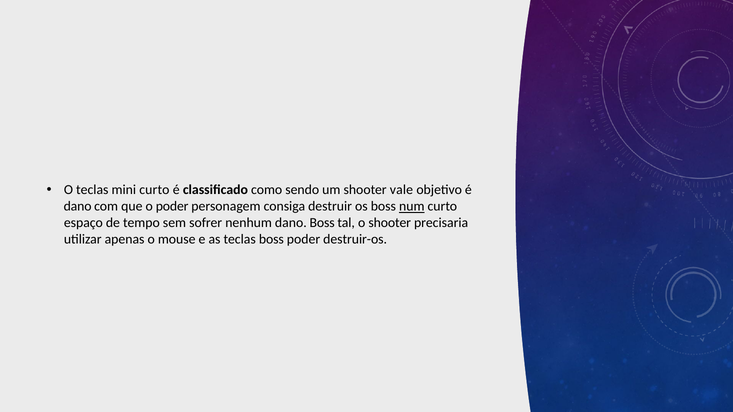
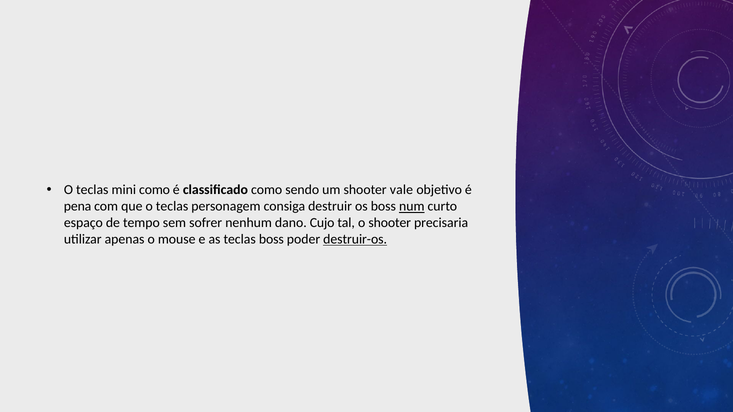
mini curto: curto -> como
dano at (78, 207): dano -> pena
que o poder: poder -> teclas
dano Boss: Boss -> Cujo
destruir-os underline: none -> present
